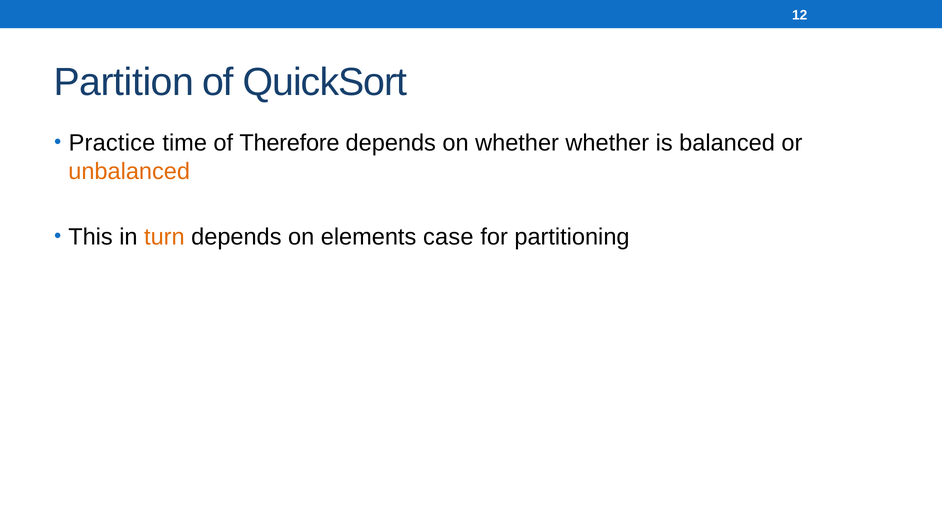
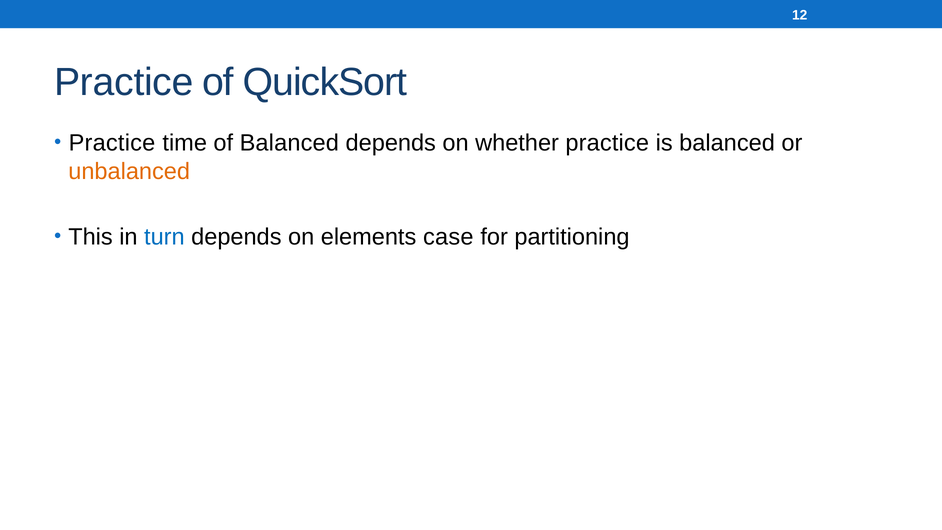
Partition at (124, 82): Partition -> Practice
of Therefore: Therefore -> Balanced
whether whether: whether -> practice
turn colour: orange -> blue
